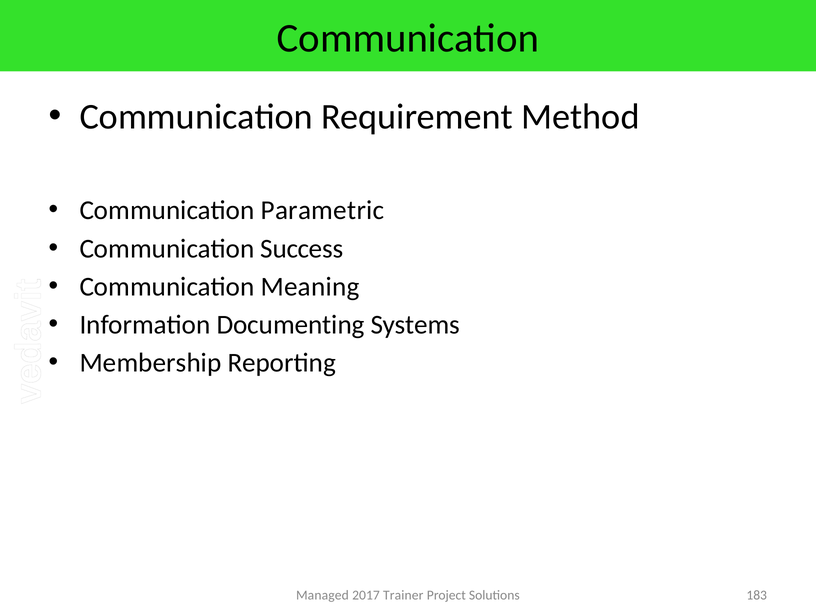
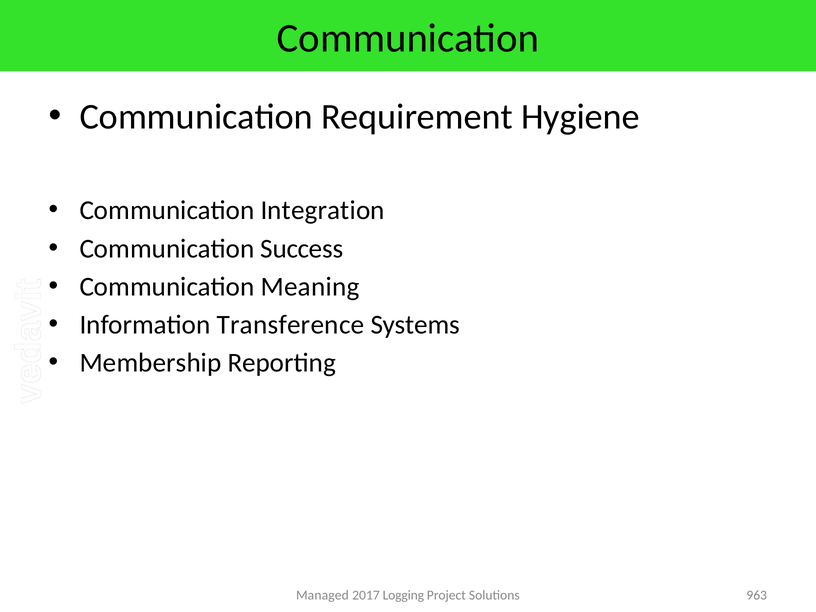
Method: Method -> Hygiene
Parametric: Parametric -> Integration
Documenting: Documenting -> Transference
Trainer: Trainer -> Logging
183: 183 -> 963
